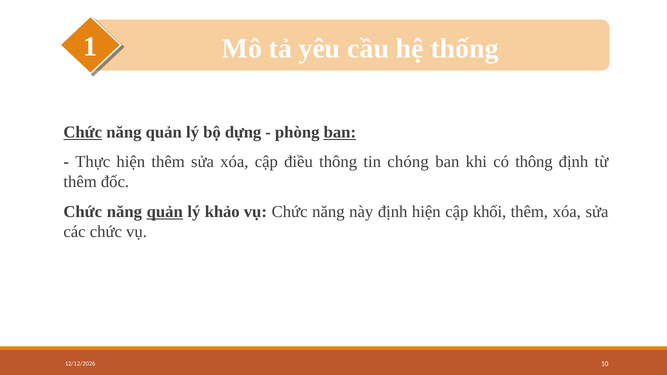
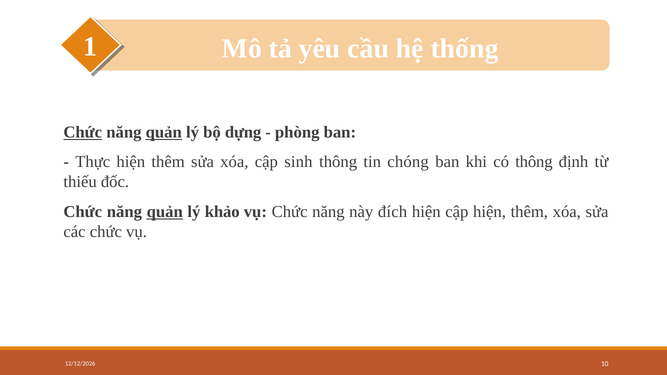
quản at (164, 132) underline: none -> present
ban at (340, 132) underline: present -> none
điều: điều -> sinh
thêm at (80, 182): thêm -> thiếu
này định: định -> đích
cập khối: khối -> hiện
